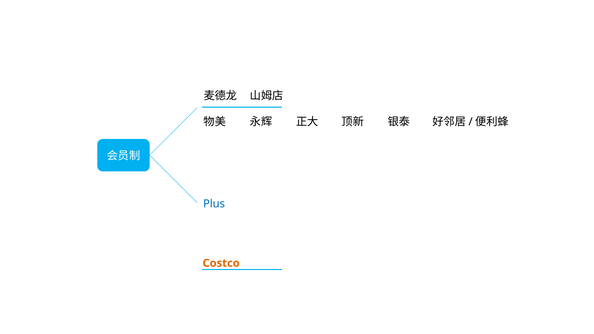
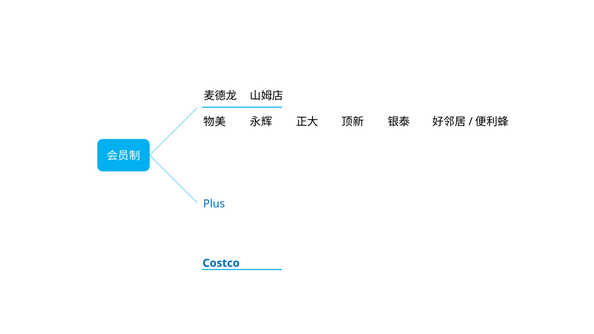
Costco colour: orange -> blue
